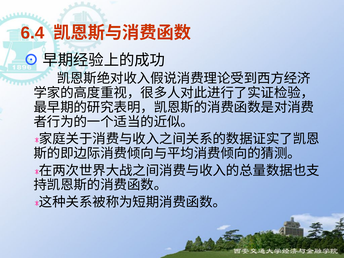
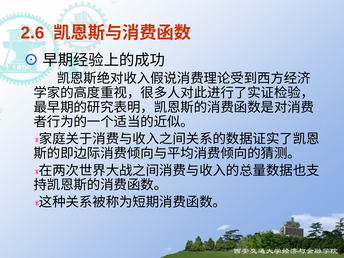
6.4: 6.4 -> 2.6
